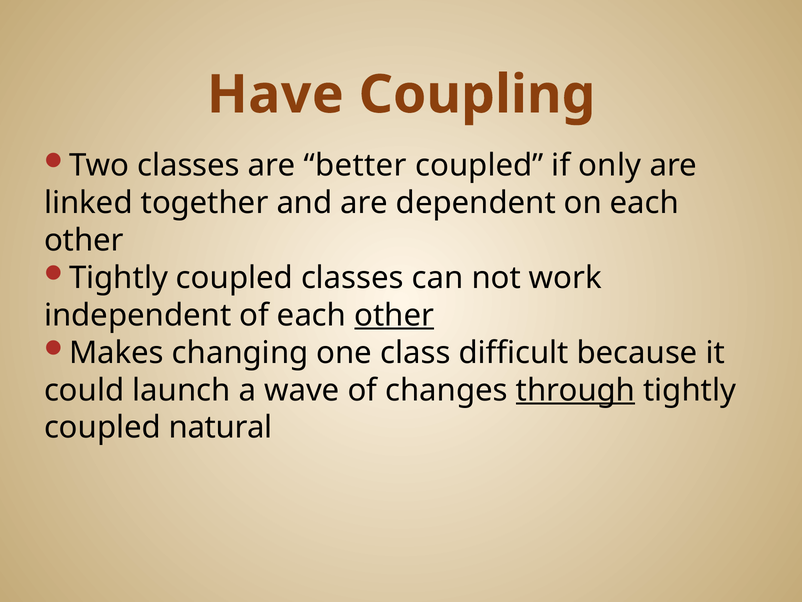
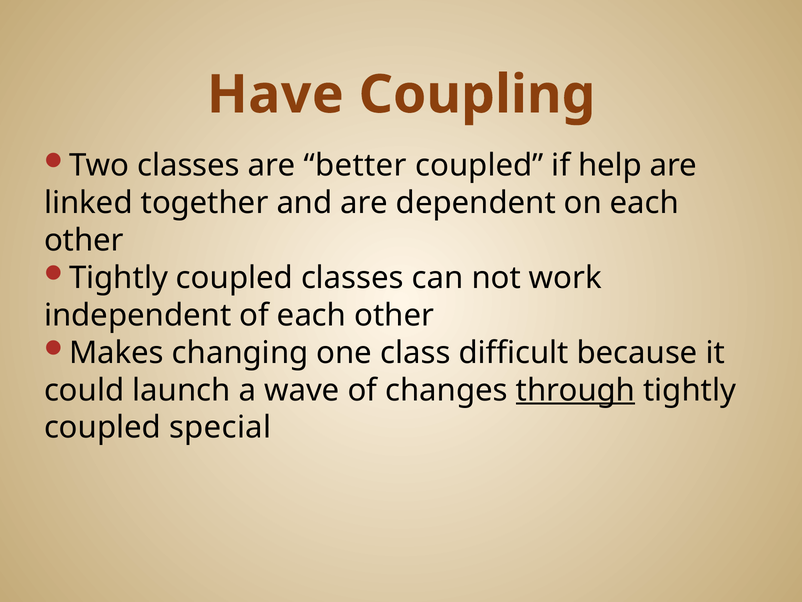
only: only -> help
other at (394, 315) underline: present -> none
natural: natural -> special
